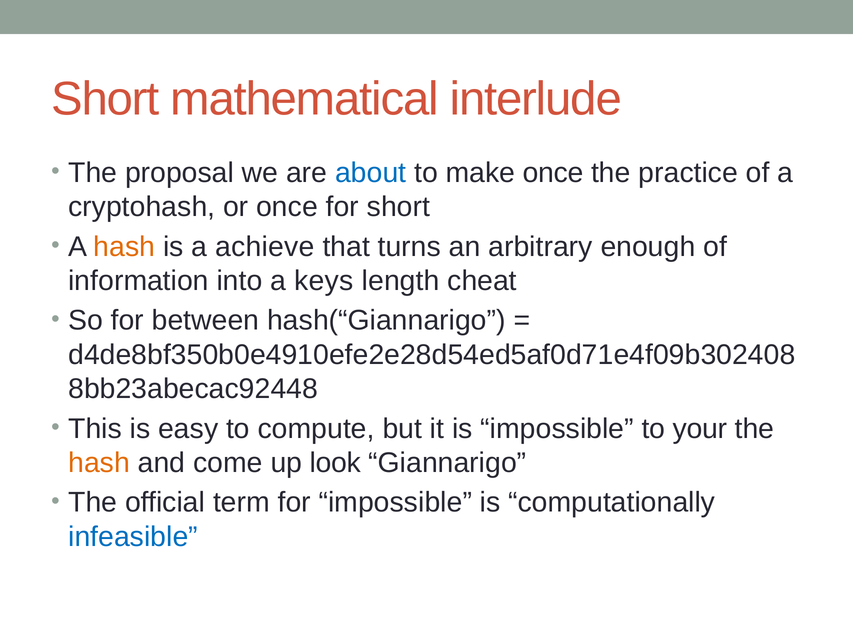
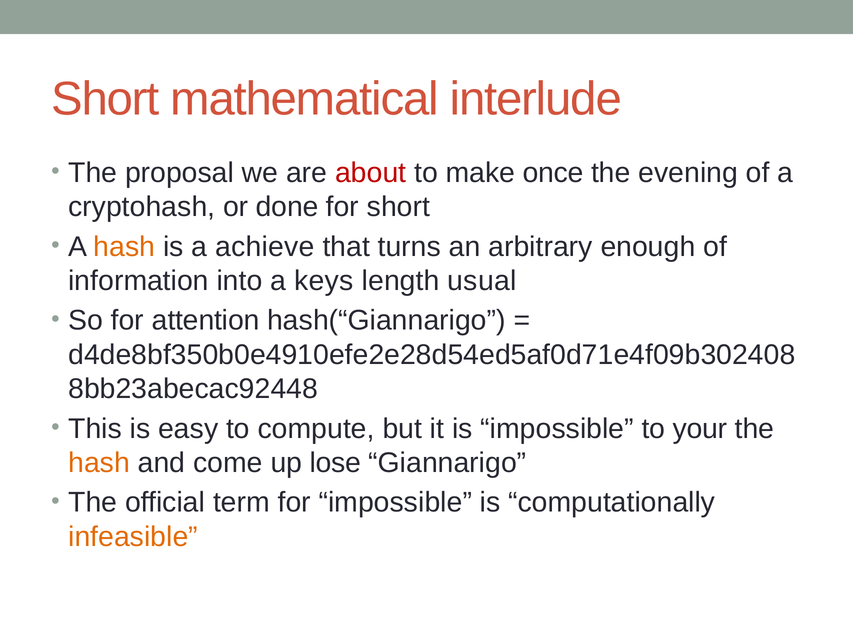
about colour: blue -> red
practice: practice -> evening
or once: once -> done
cheat: cheat -> usual
between: between -> attention
look: look -> lose
infeasible colour: blue -> orange
